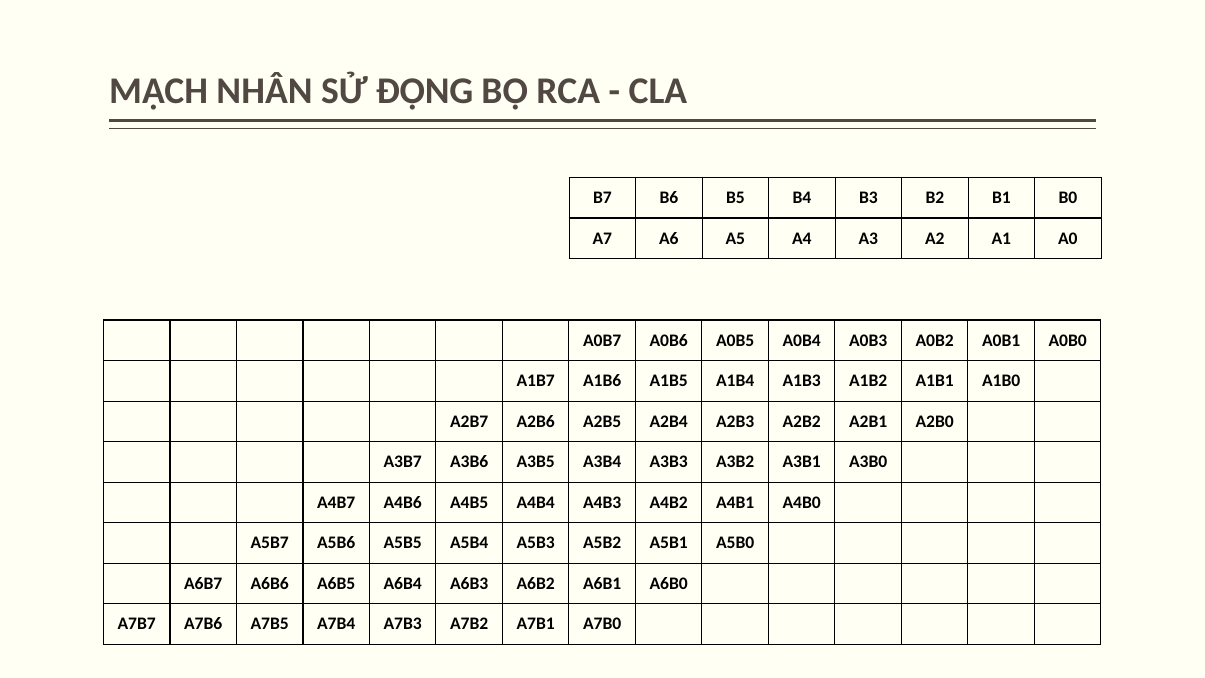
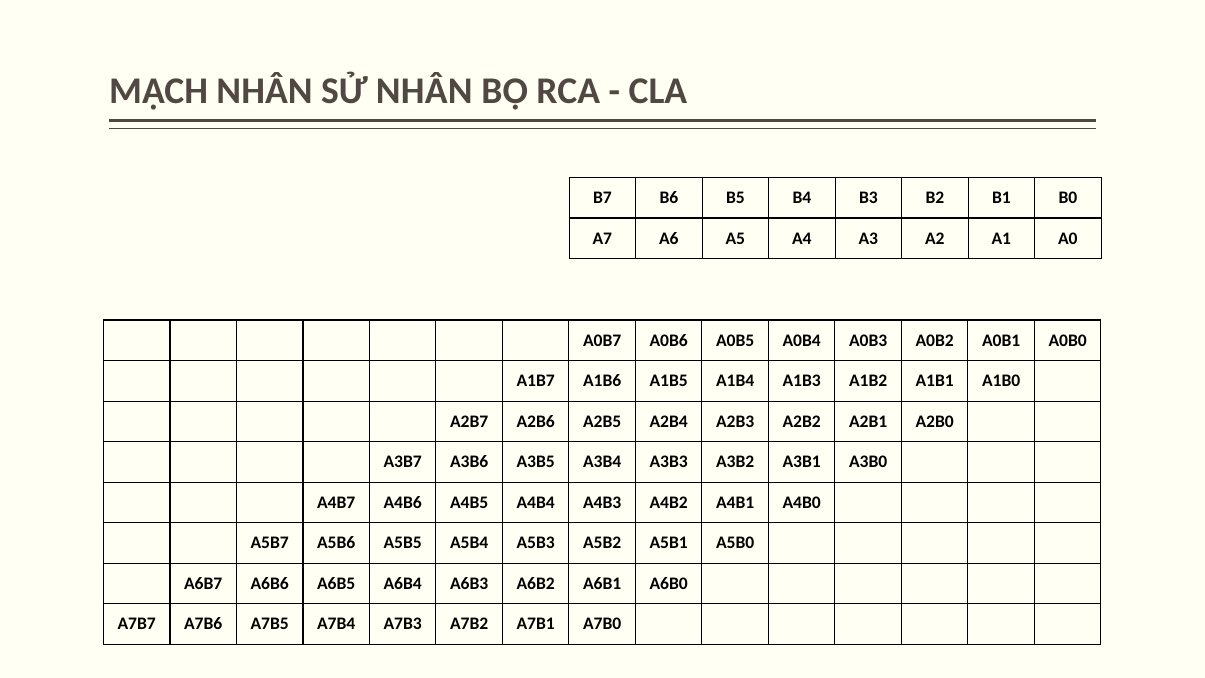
SỬ ĐỘNG: ĐỘNG -> NHÂN
